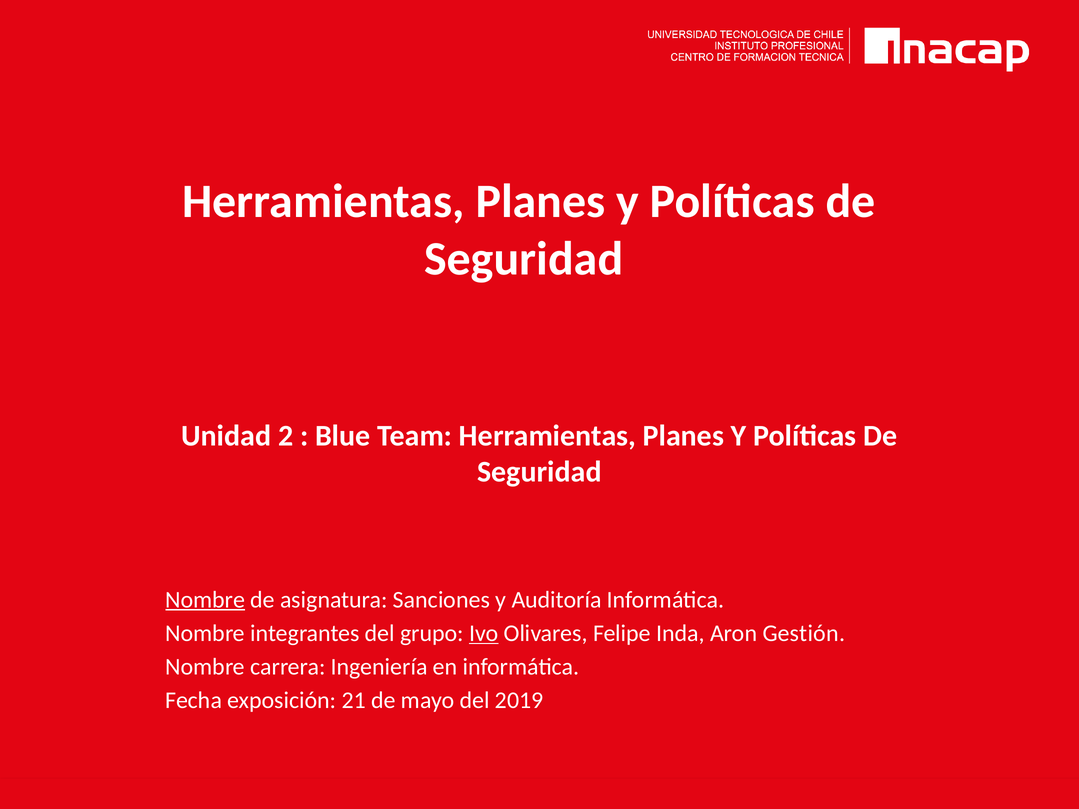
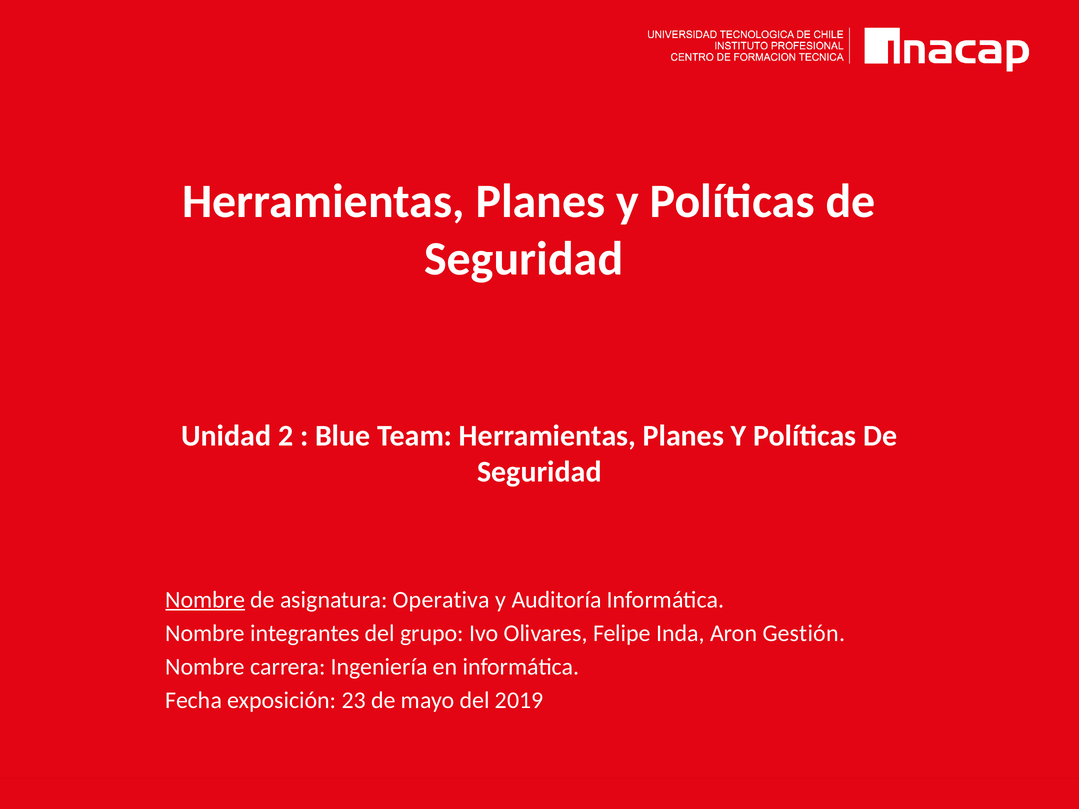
Sanciones: Sanciones -> Operativa
Ivo underline: present -> none
21: 21 -> 23
